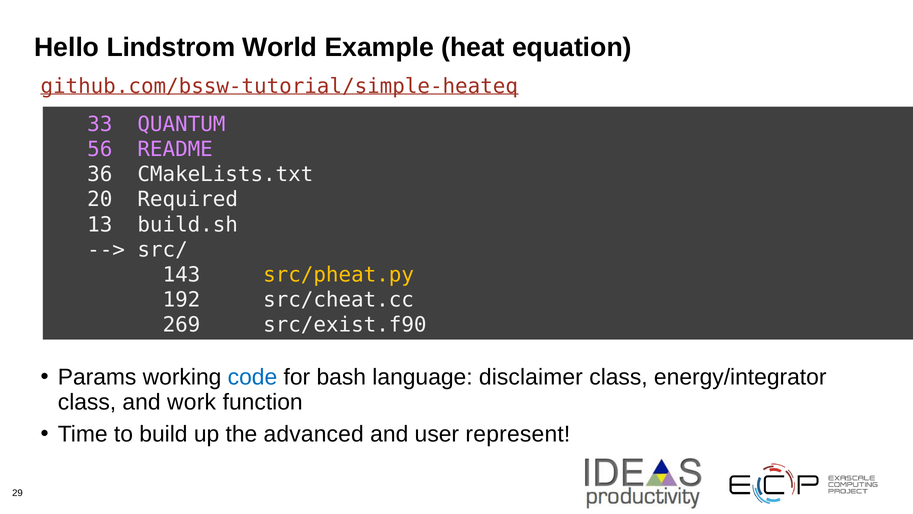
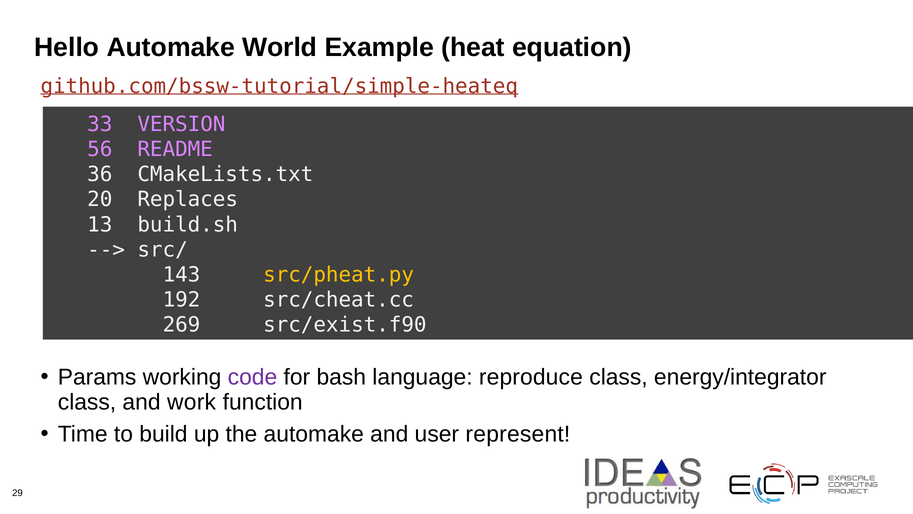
Hello Lindstrom: Lindstrom -> Automake
QUANTUM: QUANTUM -> VERSION
Required: Required -> Replaces
code colour: blue -> purple
disclaimer: disclaimer -> reproduce
the advanced: advanced -> automake
